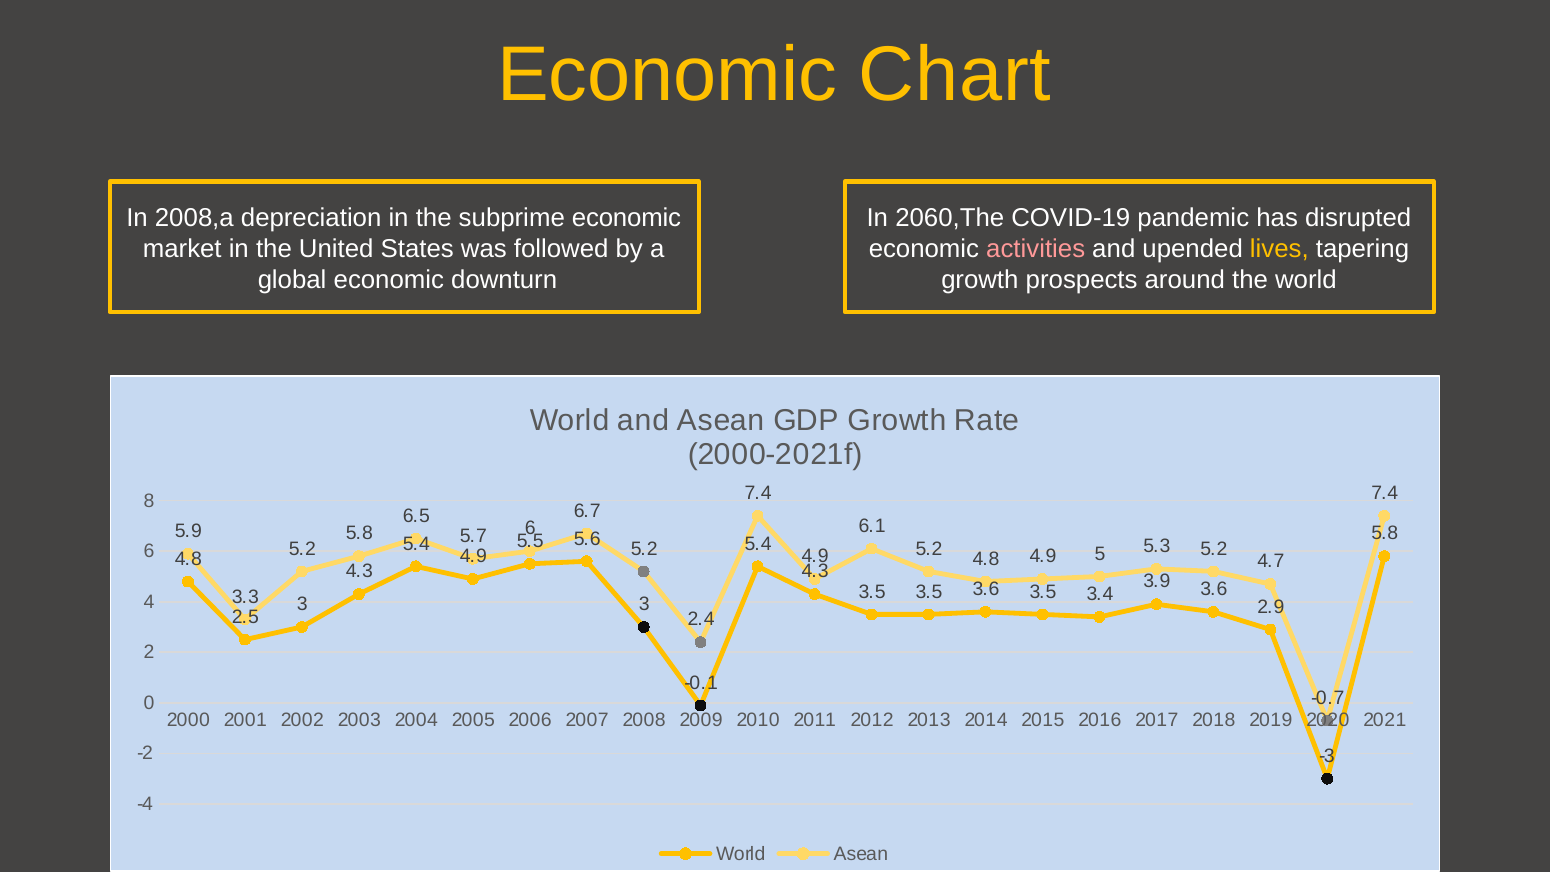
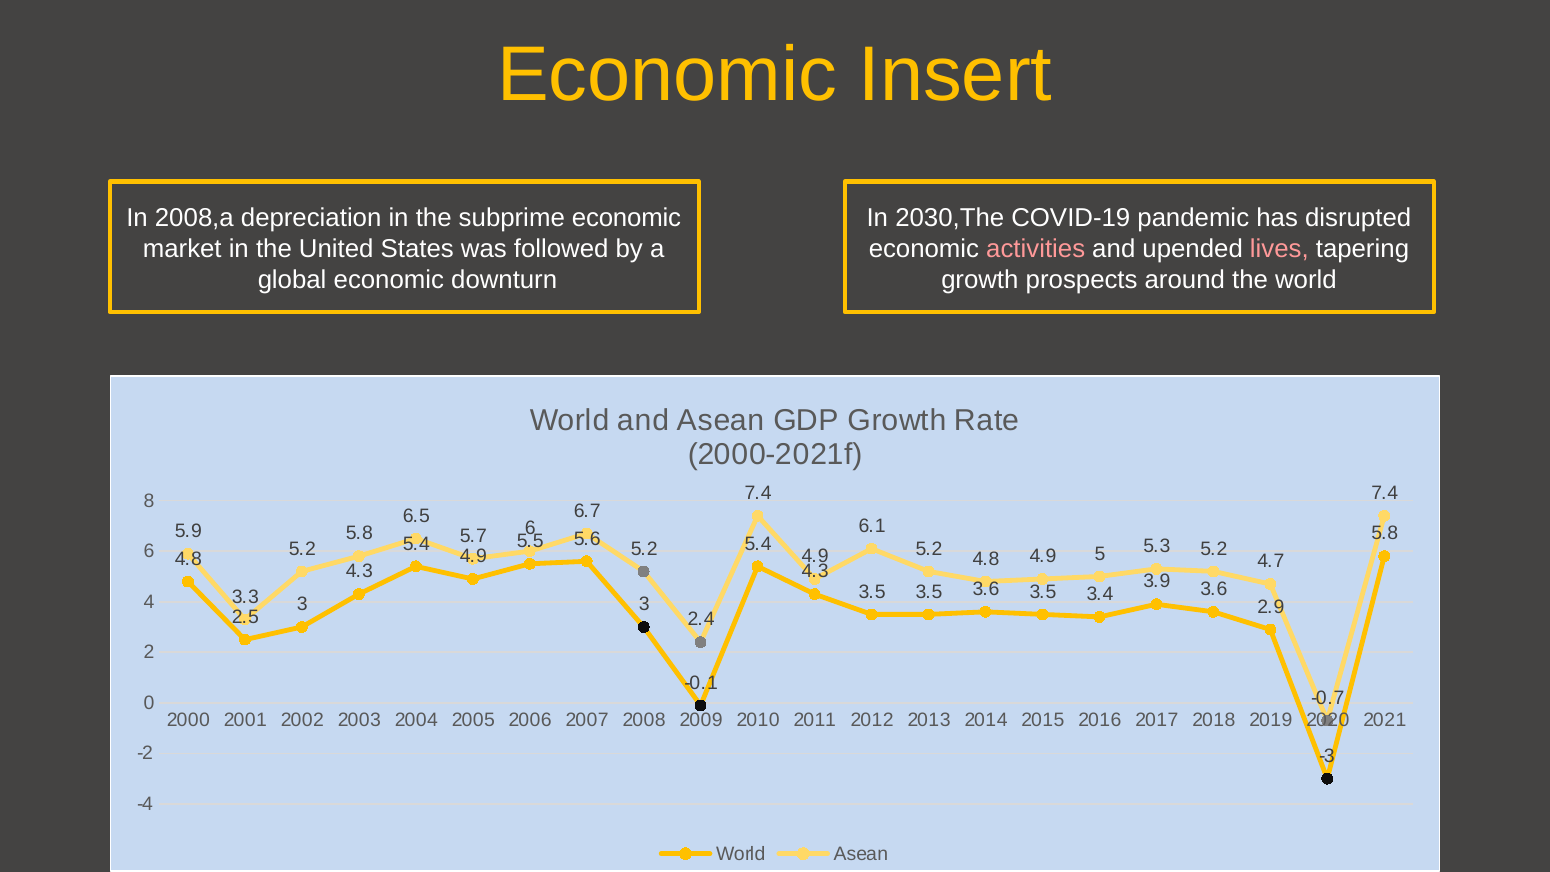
Chart: Chart -> Insert
2060,The: 2060,The -> 2030,The
lives colour: yellow -> pink
